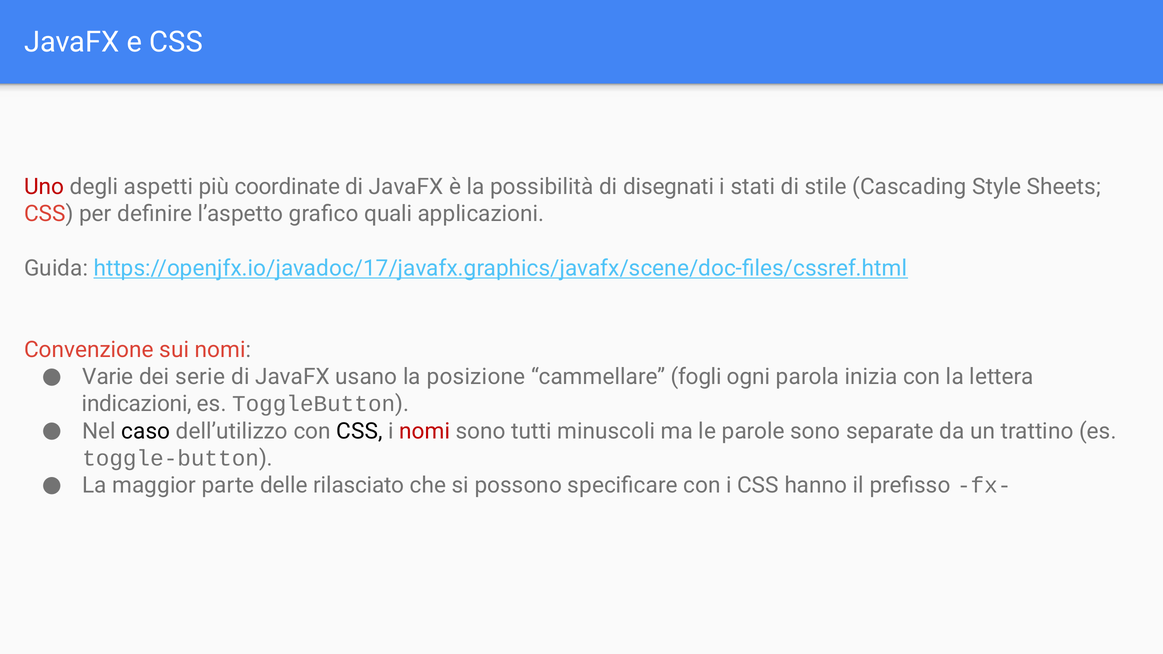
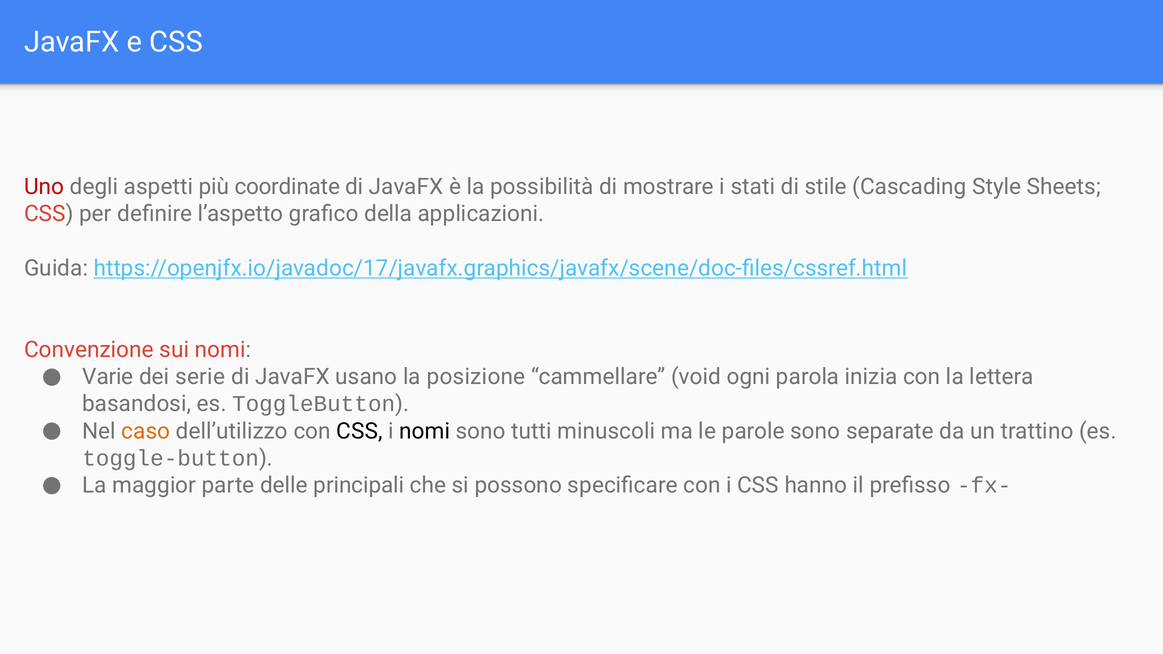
disegnati: disegnati -> mostrare
quali: quali -> della
fogli: fogli -> void
indicazioni: indicazioni -> basandosi
caso colour: black -> orange
nomi at (425, 431) colour: red -> black
rilasciato: rilasciato -> principali
